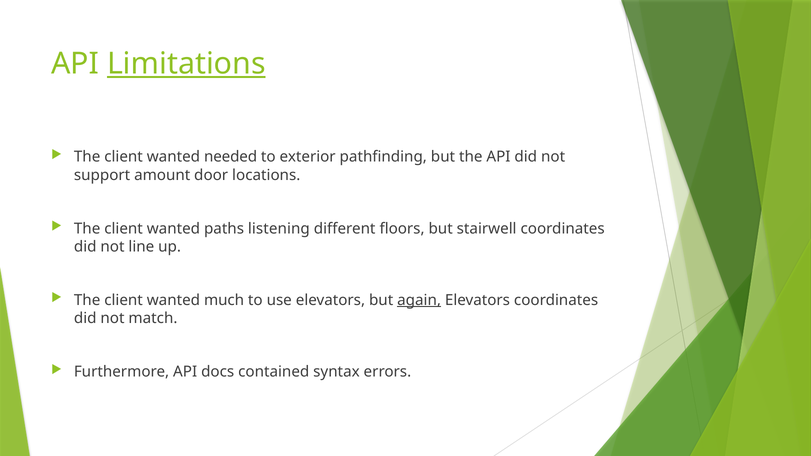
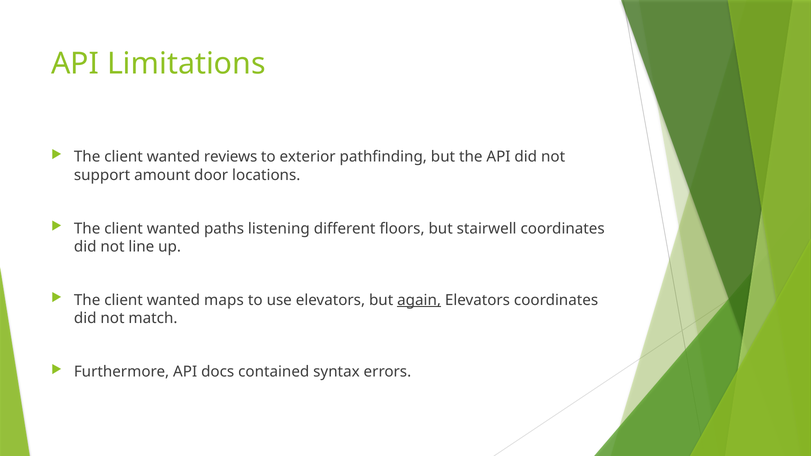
Limitations underline: present -> none
needed: needed -> reviews
much: much -> maps
